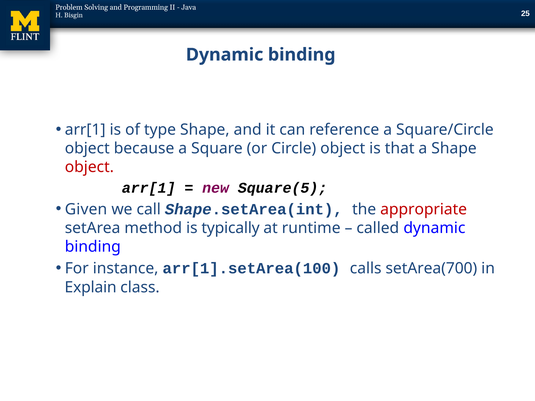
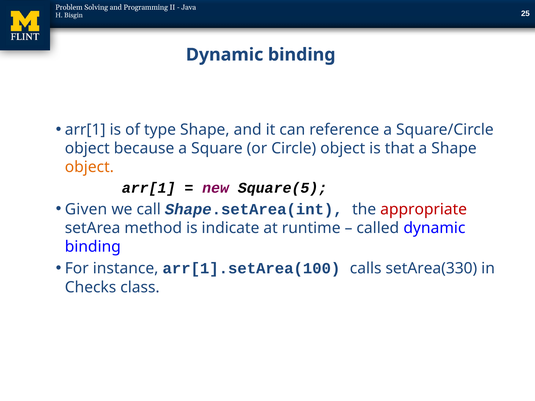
object at (89, 167) colour: red -> orange
typically: typically -> indicate
setArea(700: setArea(700 -> setArea(330
Explain: Explain -> Checks
